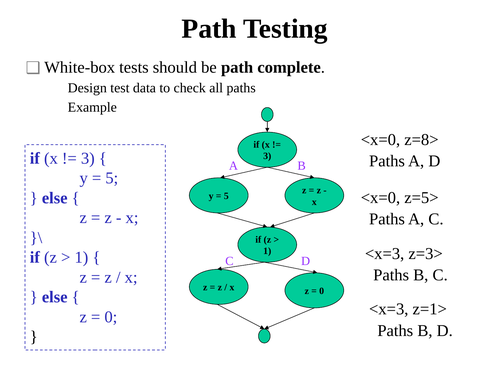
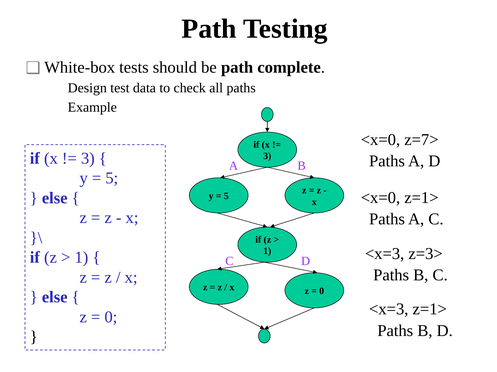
z=8>: z=8> -> z=7>
<x=0 z=5>: z=5> -> z=1>
